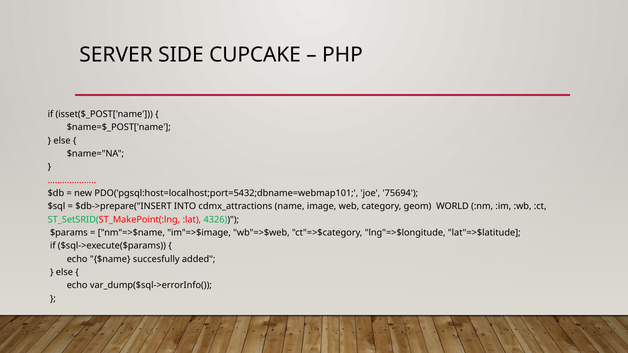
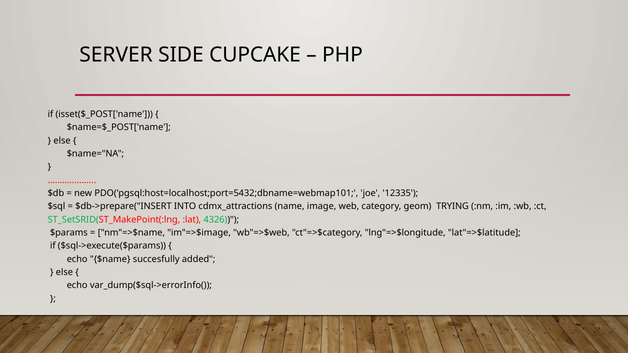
75694: 75694 -> 12335
WORLD: WORLD -> TRYING
